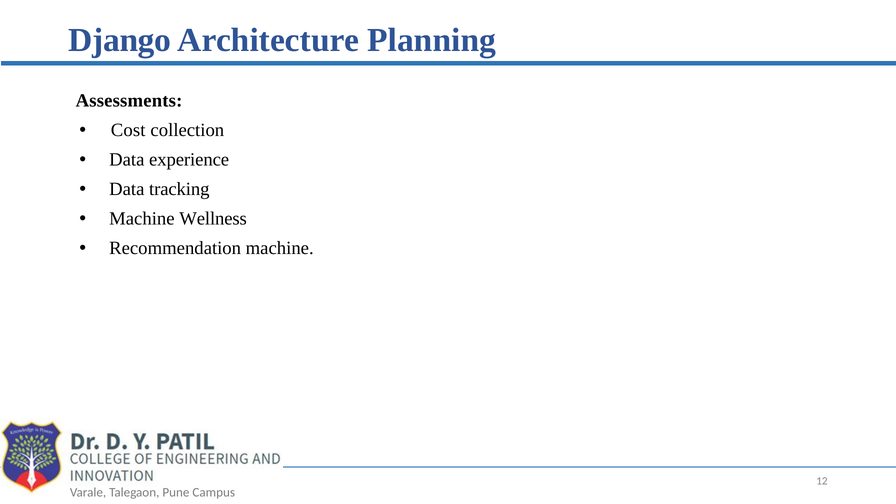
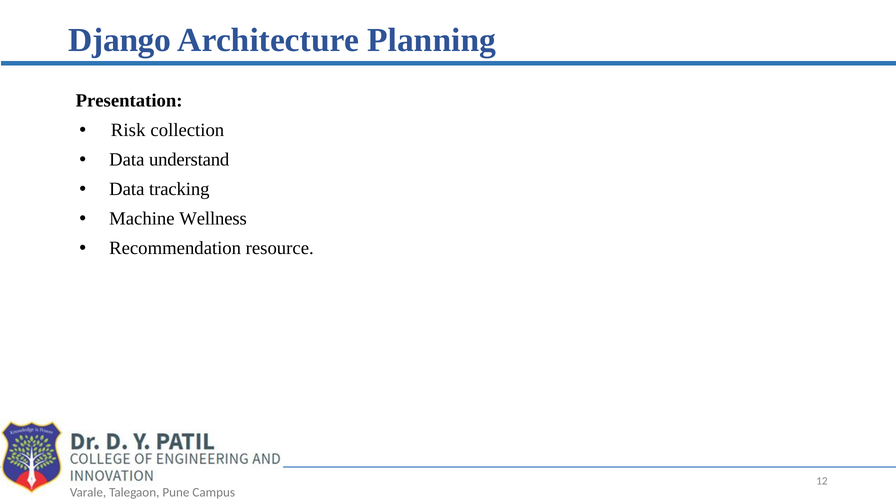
Assessments: Assessments -> Presentation
Cost: Cost -> Risk
experience: experience -> understand
Recommendation machine: machine -> resource
